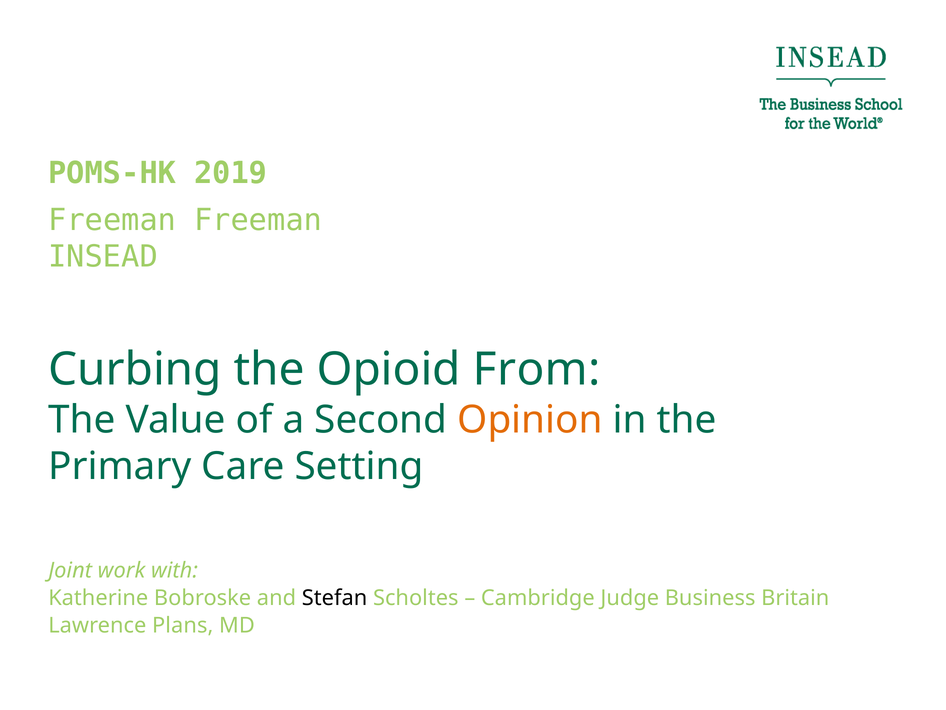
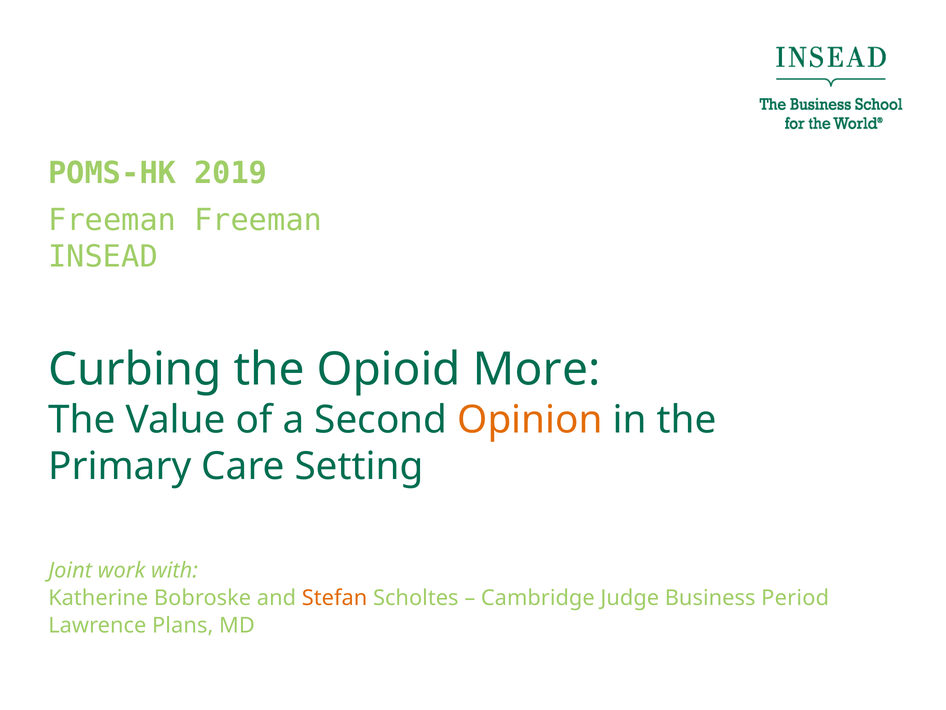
From: From -> More
Stefan colour: black -> orange
Britain: Britain -> Period
